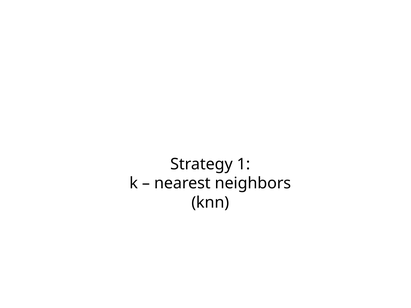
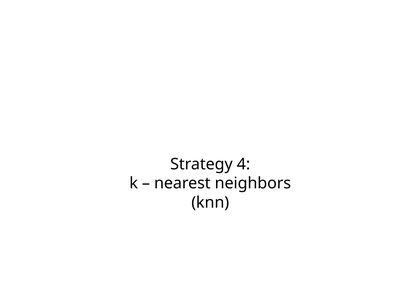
1: 1 -> 4
